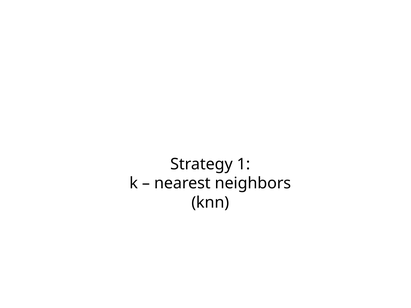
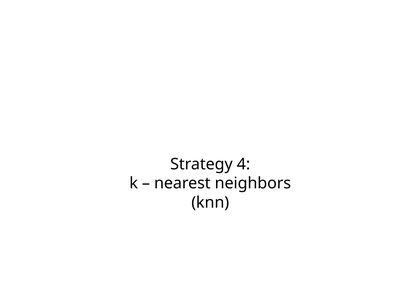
1: 1 -> 4
